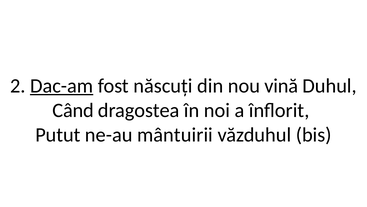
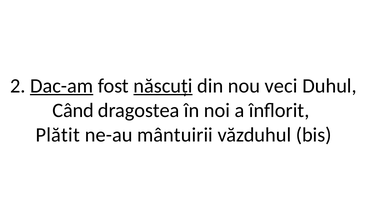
născuți underline: none -> present
vină: vină -> veci
Putut: Putut -> Plătit
